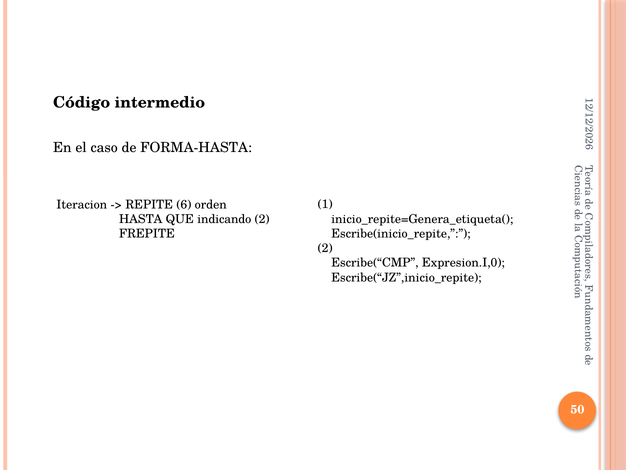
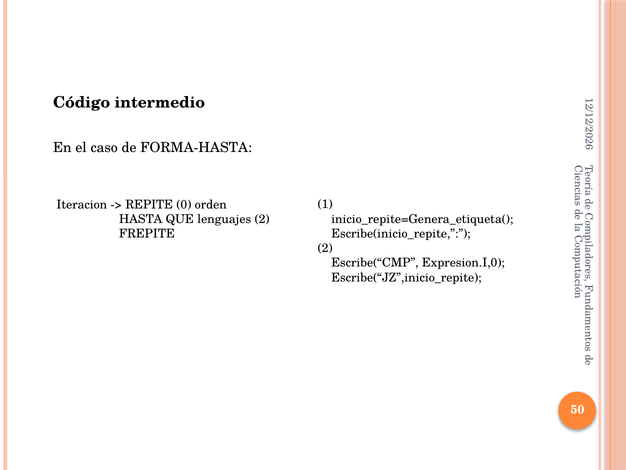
REPITE 6: 6 -> 0
indicando: indicando -> lenguajes
